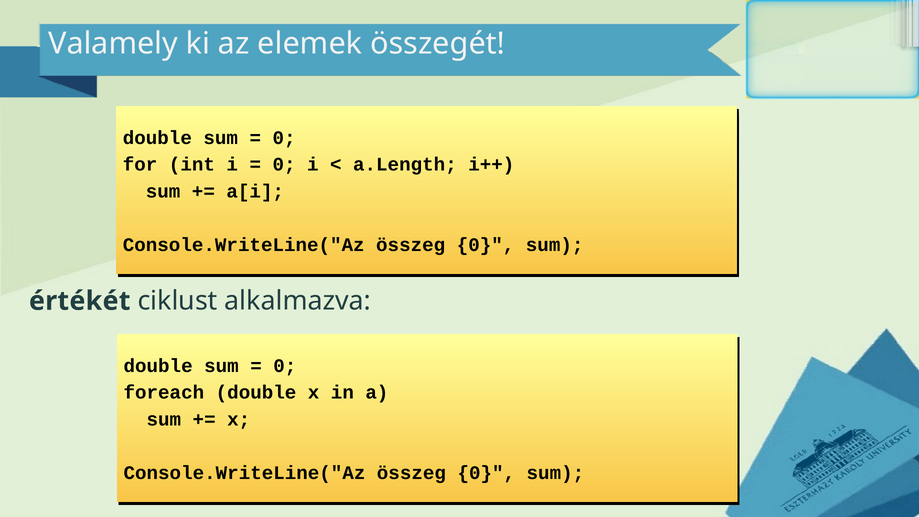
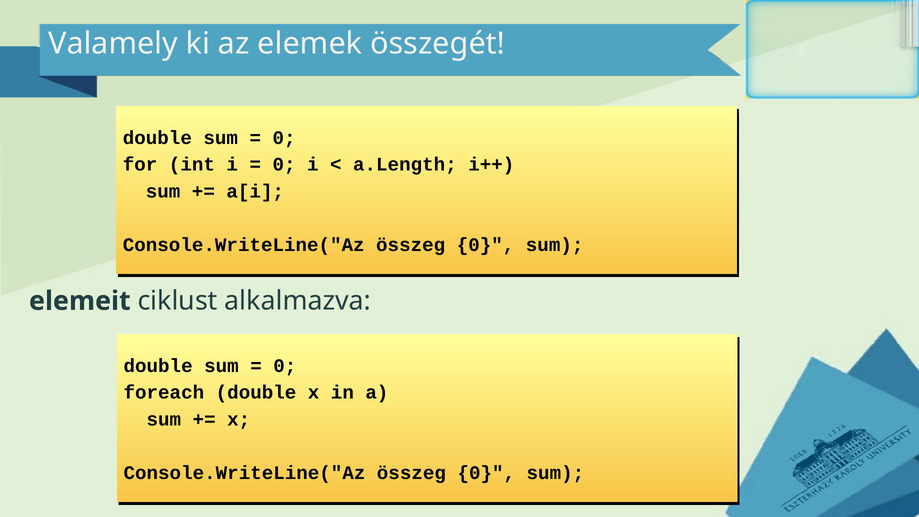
értékét: értékét -> elemeit
